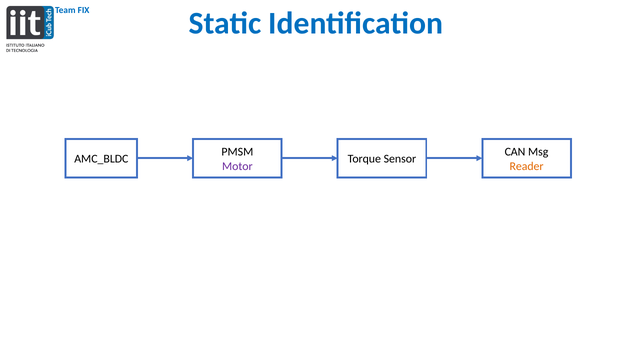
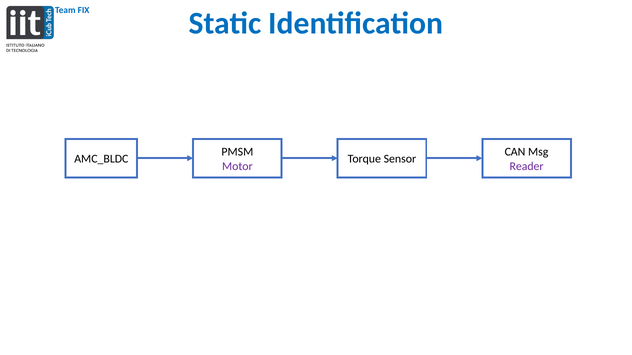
Reader colour: orange -> purple
